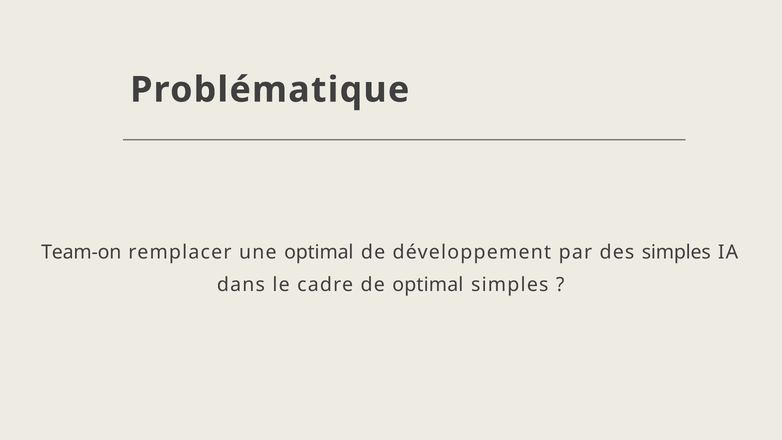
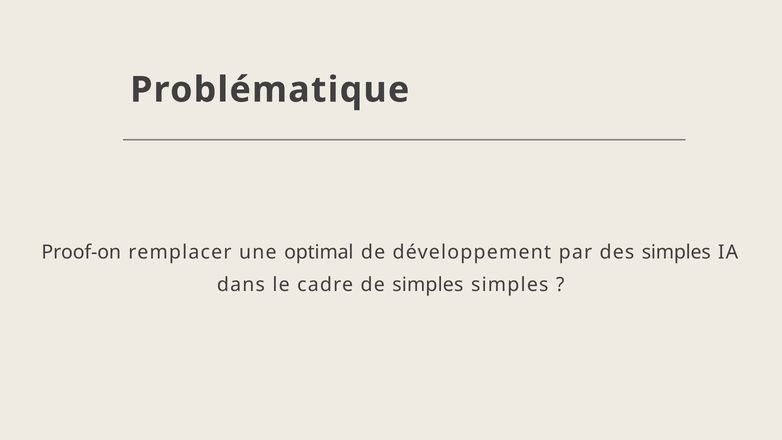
Team-on: Team-on -> Proof-on
de optimal: optimal -> simples
